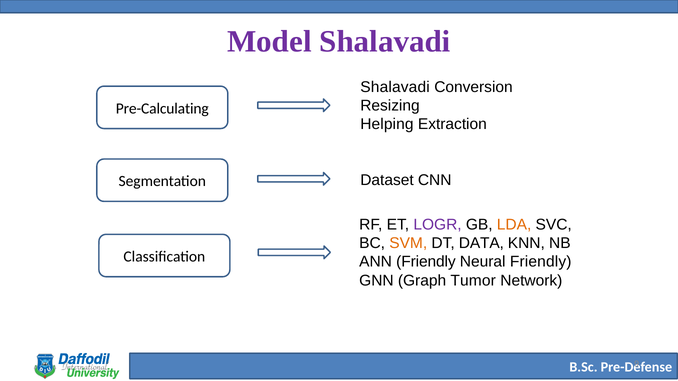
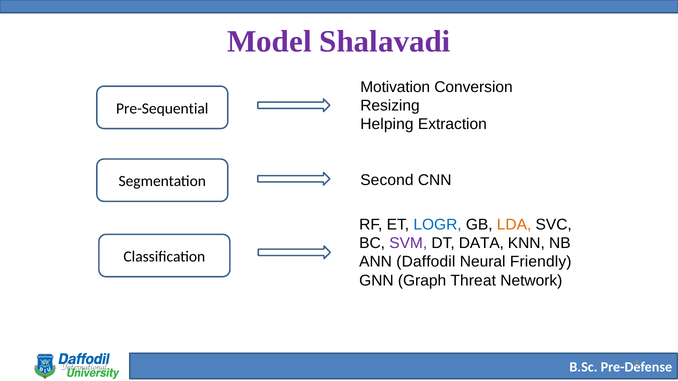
Shalavadi at (395, 87): Shalavadi -> Motivation
Pre-Calculating: Pre-Calculating -> Pre-Sequential
Dataset: Dataset -> Second
LOGR colour: purple -> blue
SVM colour: orange -> purple
ANN Friendly: Friendly -> Daffodil
Tumor: Tumor -> Threat
